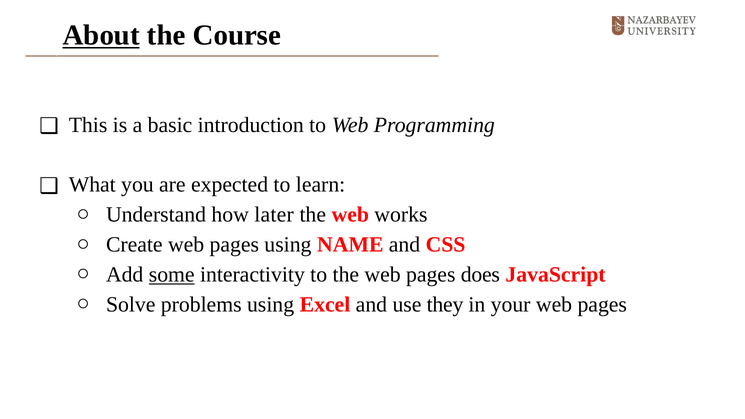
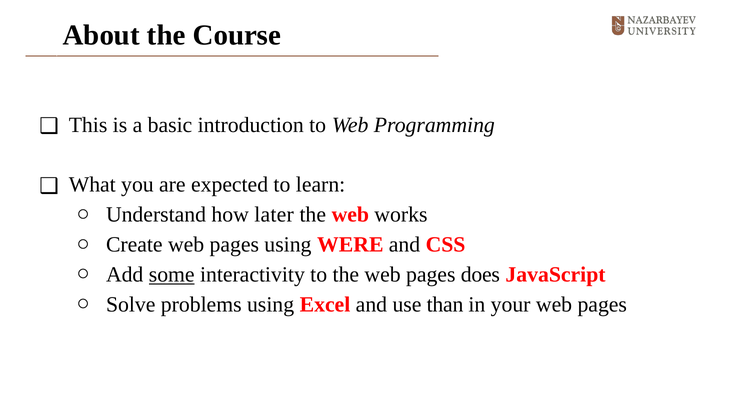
About underline: present -> none
NAME: NAME -> WERE
they: they -> than
